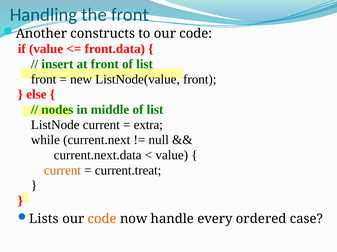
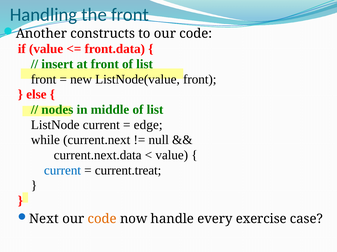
extra: extra -> edge
current at (62, 171) colour: orange -> blue
Lists: Lists -> Next
ordered: ordered -> exercise
